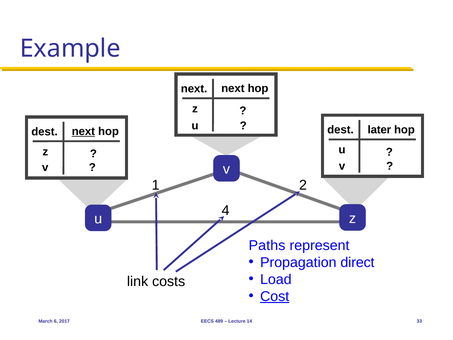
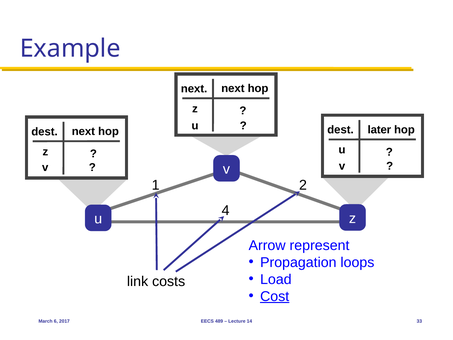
next at (83, 131) underline: present -> none
Paths: Paths -> Arrow
direct: direct -> loops
